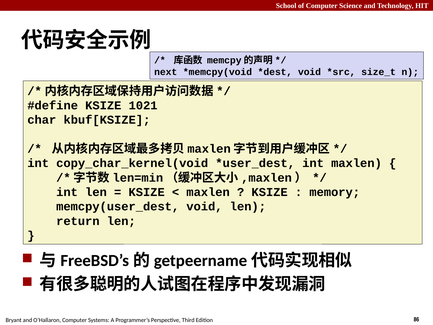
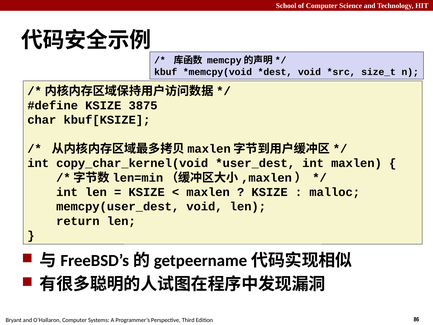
next: next -> kbuf
1021: 1021 -> 3875
memory: memory -> malloc
